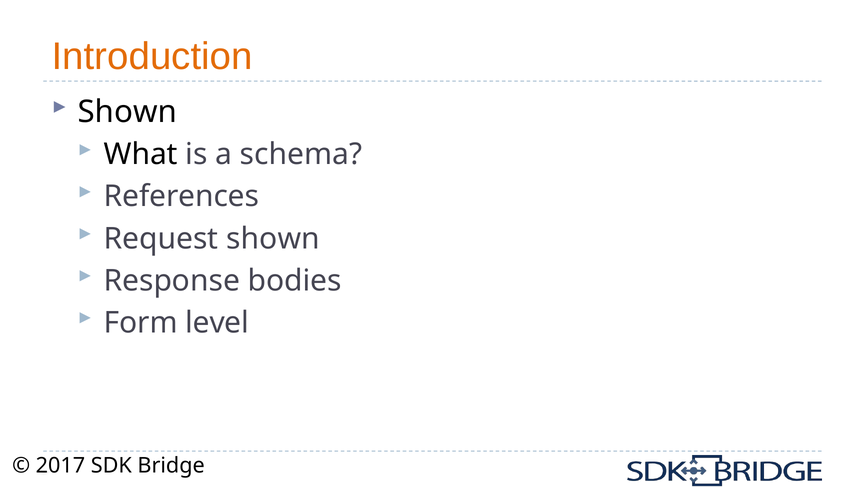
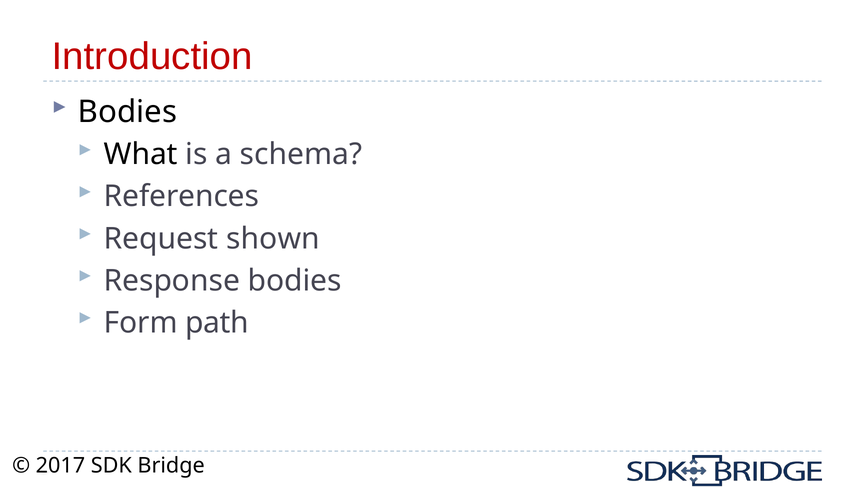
Introduction colour: orange -> red
Shown at (127, 112): Shown -> Bodies
level: level -> path
